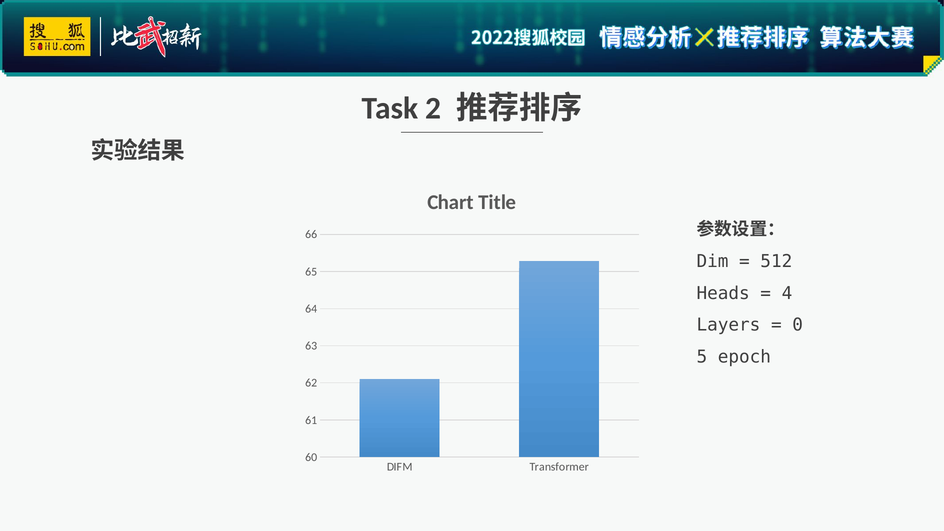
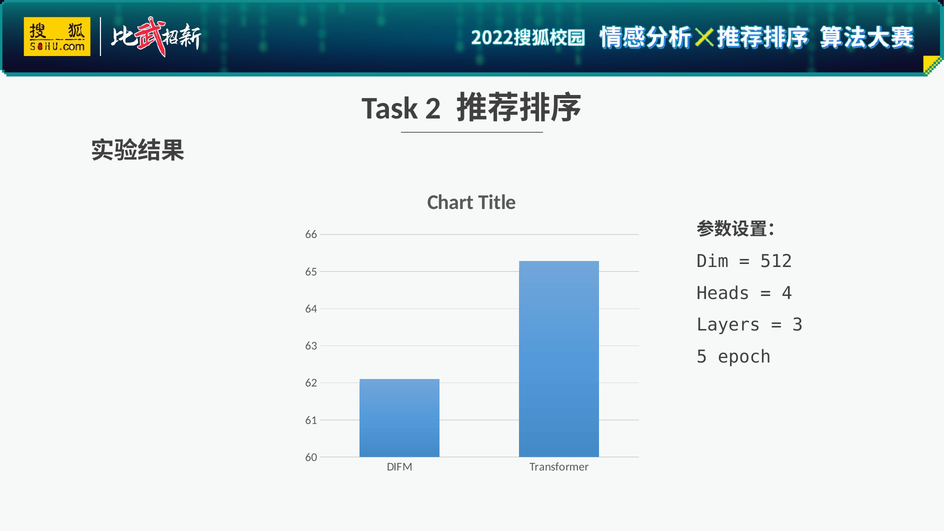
0: 0 -> 3
